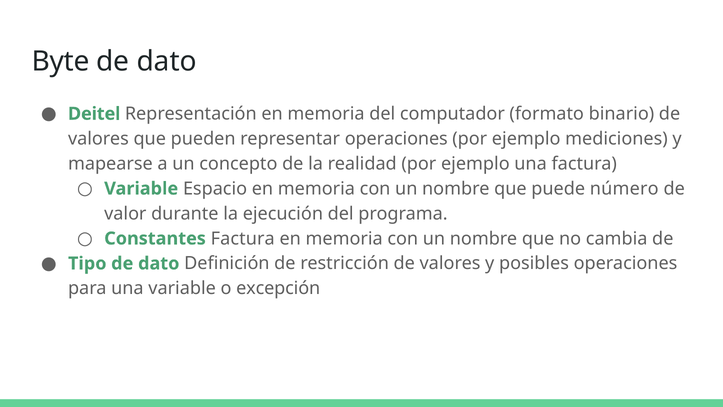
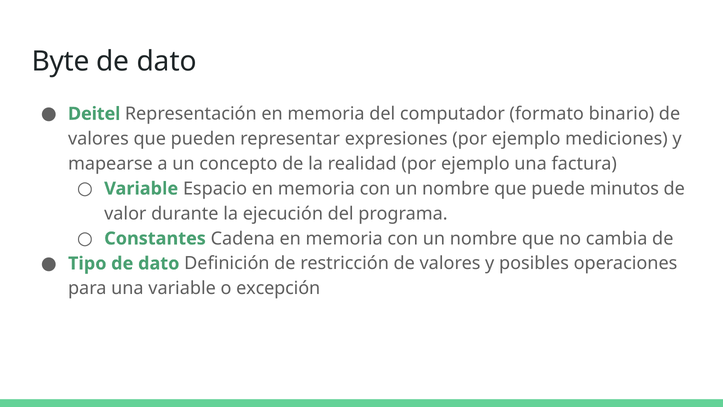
representar operaciones: operaciones -> expresiones
número: número -> minutos
Constantes Factura: Factura -> Cadena
